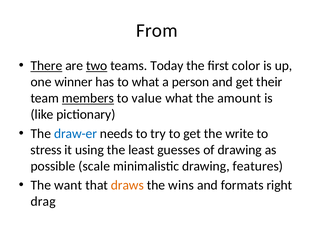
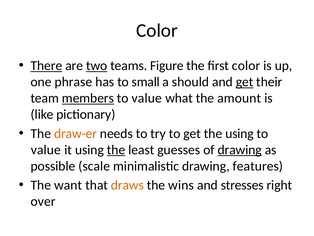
From at (157, 30): From -> Color
Today: Today -> Figure
winner: winner -> phrase
to what: what -> small
person: person -> should
get at (245, 82) underline: none -> present
draw-er colour: blue -> orange
the write: write -> using
stress at (46, 150): stress -> value
the at (116, 150) underline: none -> present
drawing at (240, 150) underline: none -> present
formats: formats -> stresses
drag: drag -> over
